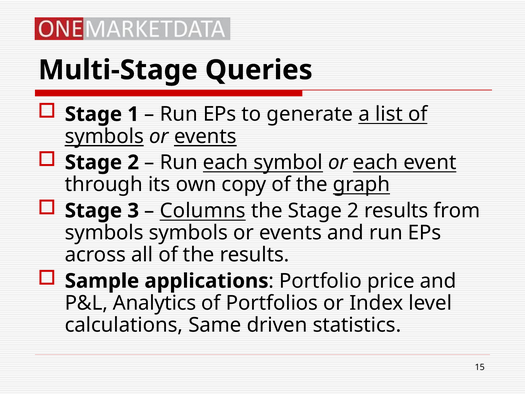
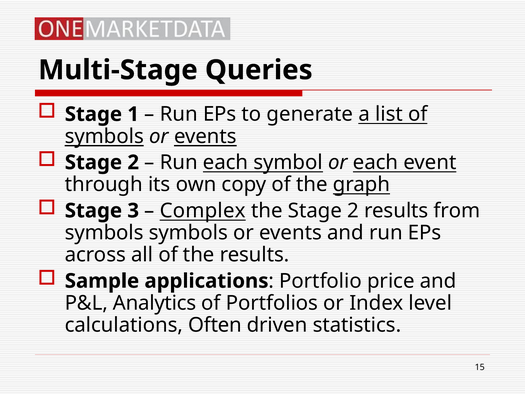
Columns: Columns -> Complex
Same: Same -> Often
